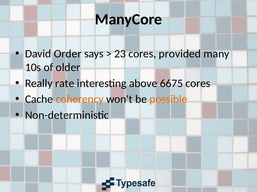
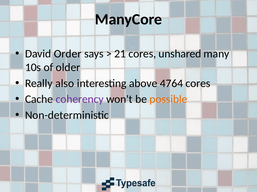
23: 23 -> 21
provided: provided -> unshared
rate: rate -> also
6675: 6675 -> 4764
coherency colour: orange -> purple
